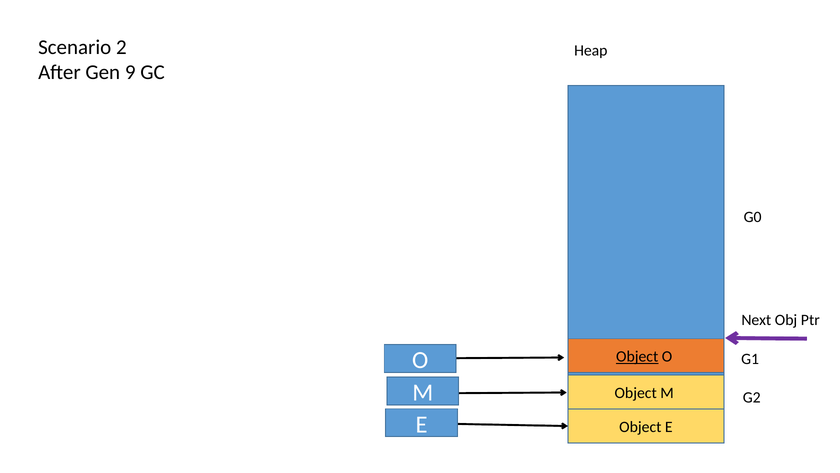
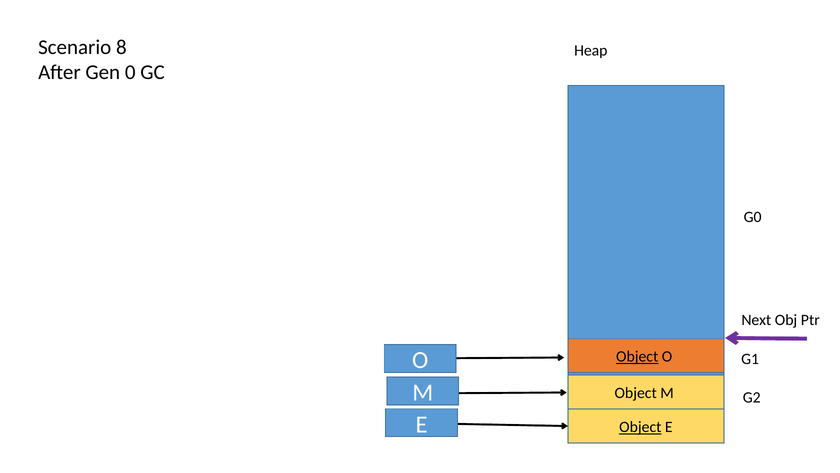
2: 2 -> 8
9: 9 -> 0
Object at (640, 427) underline: none -> present
